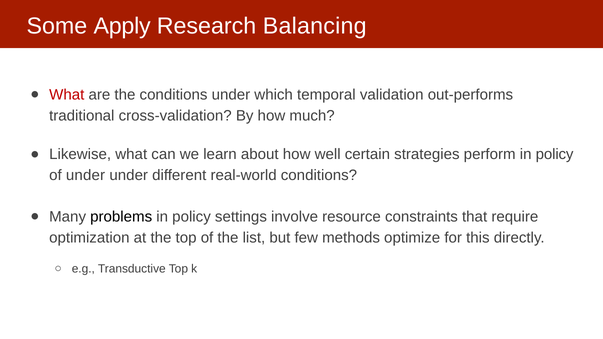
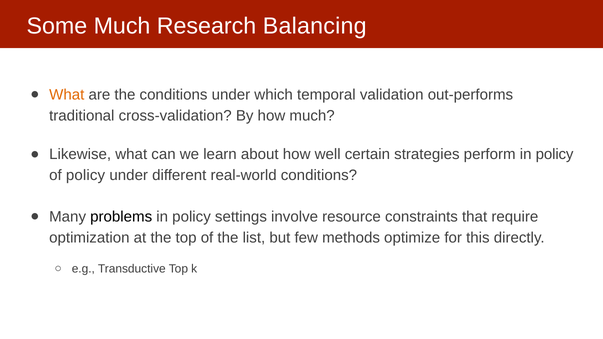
Some Apply: Apply -> Much
What at (67, 95) colour: red -> orange
of under: under -> policy
